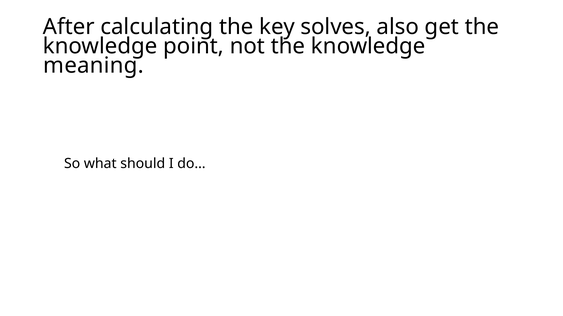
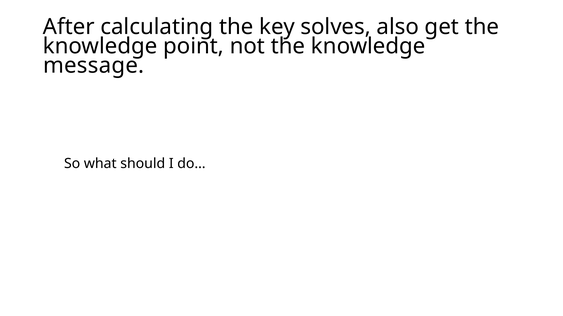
meaning: meaning -> message
